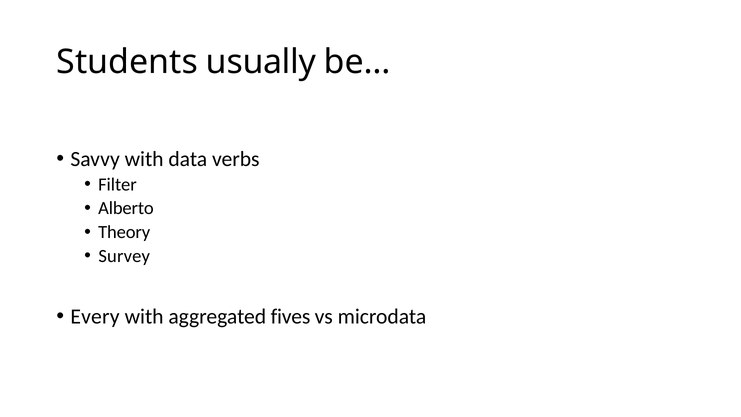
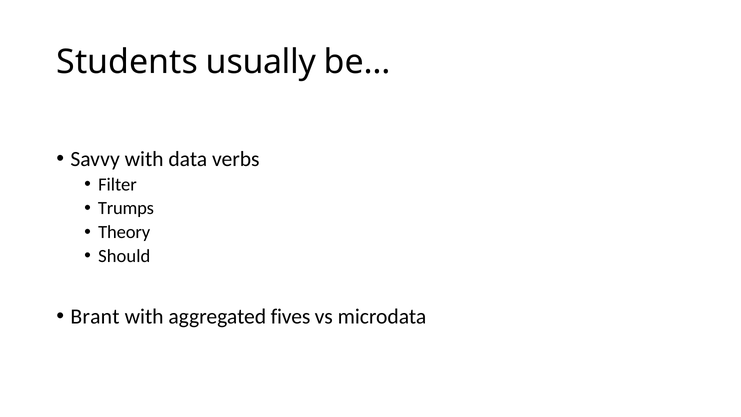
Alberto: Alberto -> Trumps
Survey: Survey -> Should
Every: Every -> Brant
